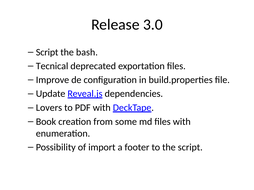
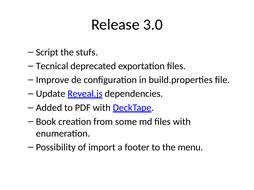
bash: bash -> stufs
Lovers: Lovers -> Added
the script: script -> menu
